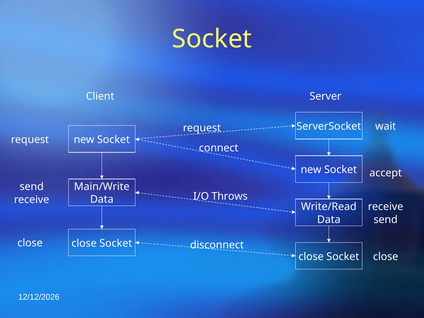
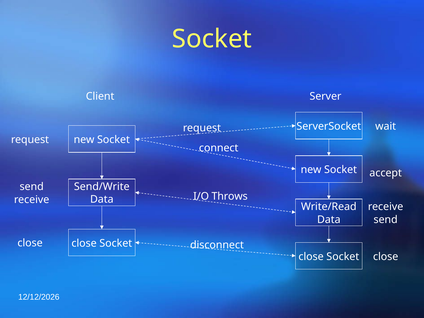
Main/Write: Main/Write -> Send/Write
